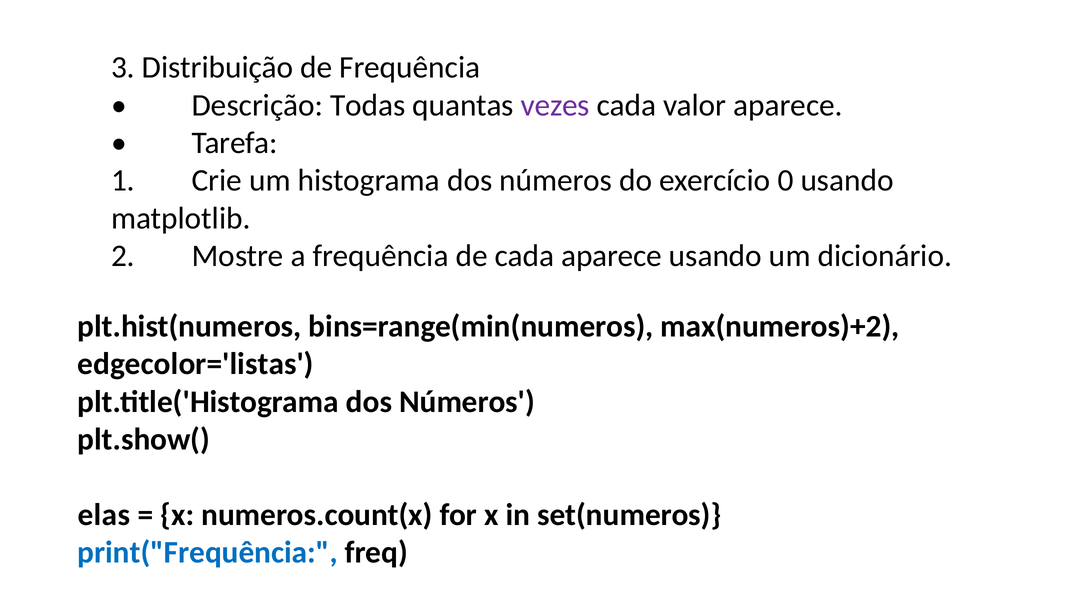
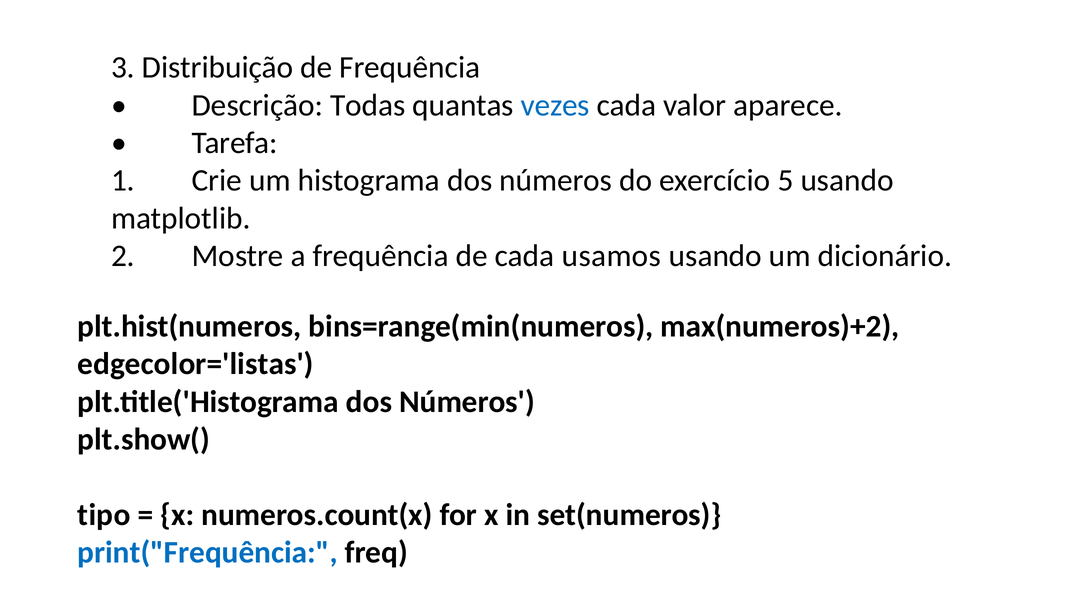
vezes colour: purple -> blue
0: 0 -> 5
cada aparece: aparece -> usamos
elas: elas -> tipo
